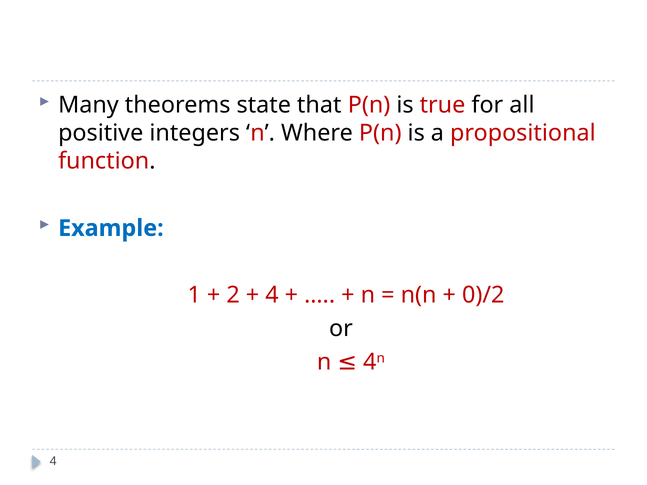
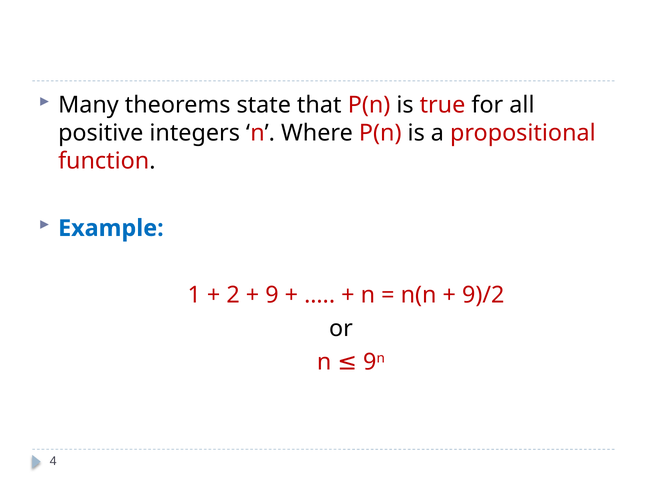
4 at (272, 295): 4 -> 9
0)/2: 0)/2 -> 9)/2
n 4: 4 -> 9
